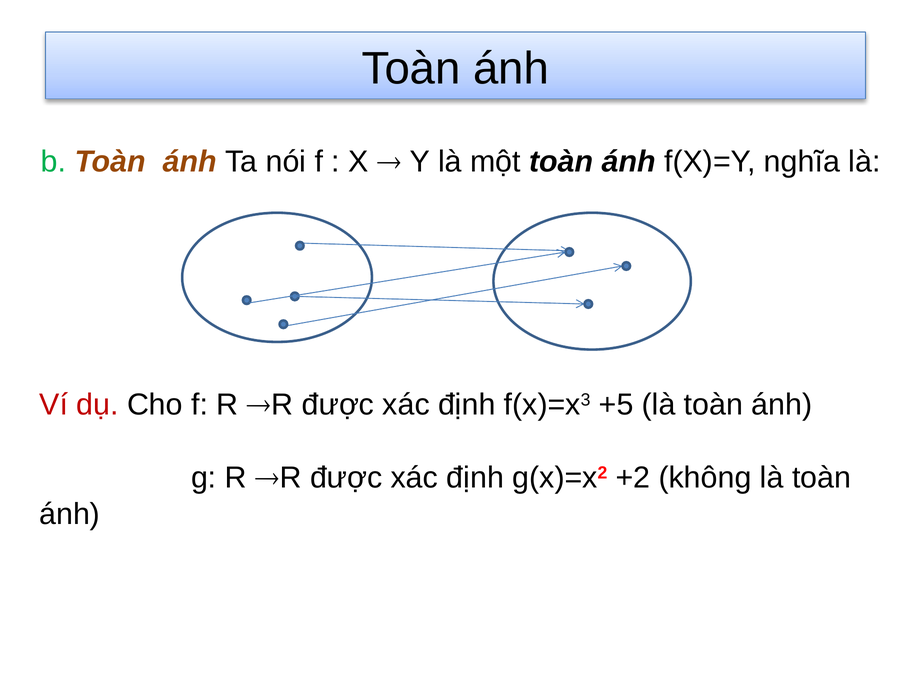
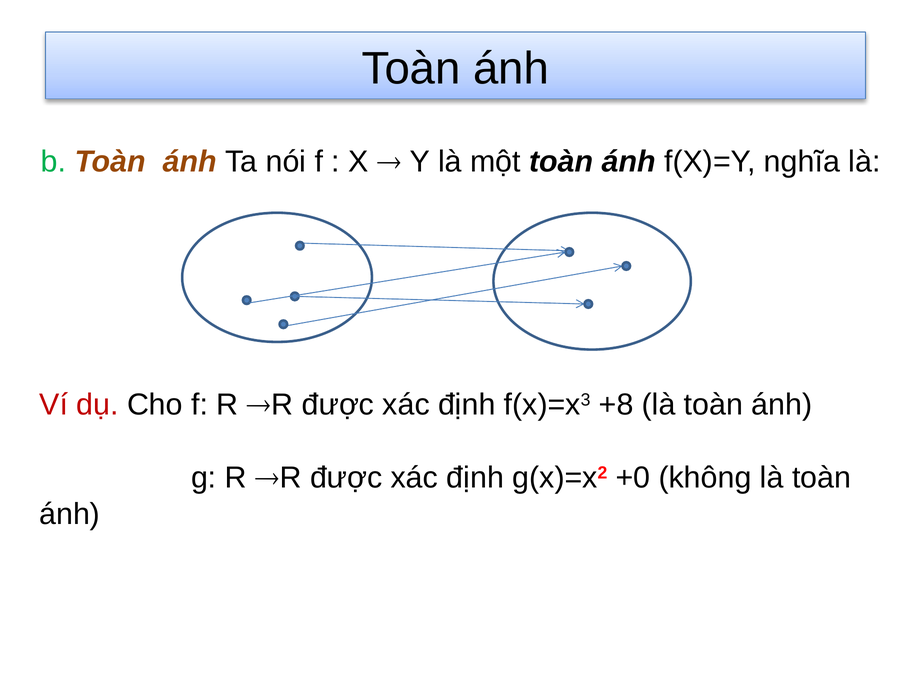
+5: +5 -> +8
+2: +2 -> +0
